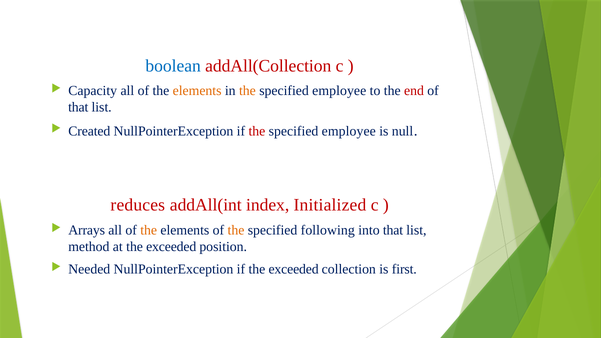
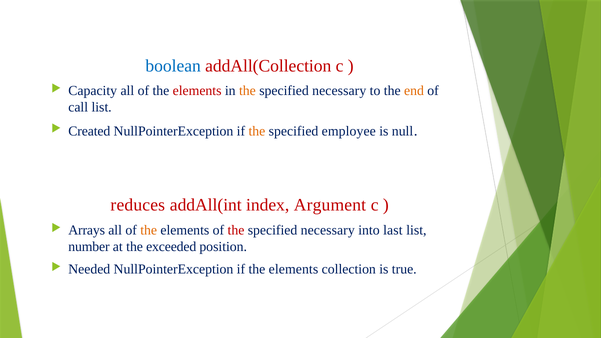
elements at (197, 91) colour: orange -> red
employee at (339, 91): employee -> necessary
end colour: red -> orange
that at (78, 107): that -> call
the at (257, 131) colour: red -> orange
Initialized: Initialized -> Argument
the at (236, 230) colour: orange -> red
following at (328, 230): following -> necessary
into that: that -> last
method: method -> number
if the exceeded: exceeded -> elements
first: first -> true
